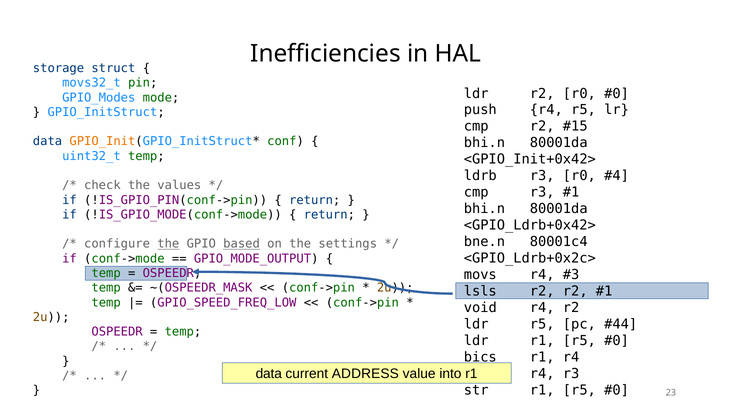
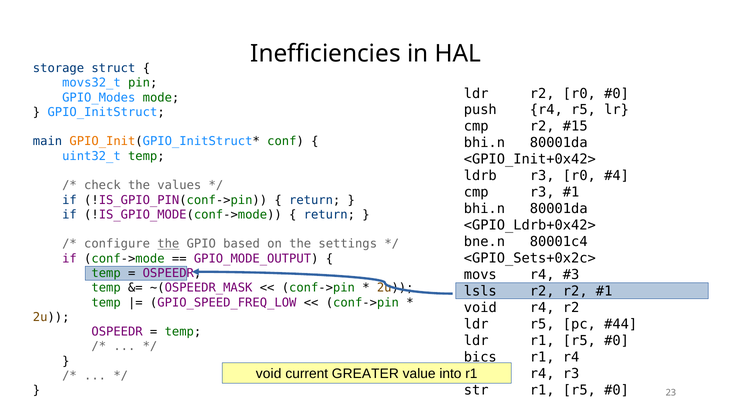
data at (48, 141): data -> main
based underline: present -> none
<GPIO_Ldrb+0x2c>: <GPIO_Ldrb+0x2c> -> <GPIO_Sets+0x2c>
data at (269, 374): data -> void
ADDRESS: ADDRESS -> GREATER
